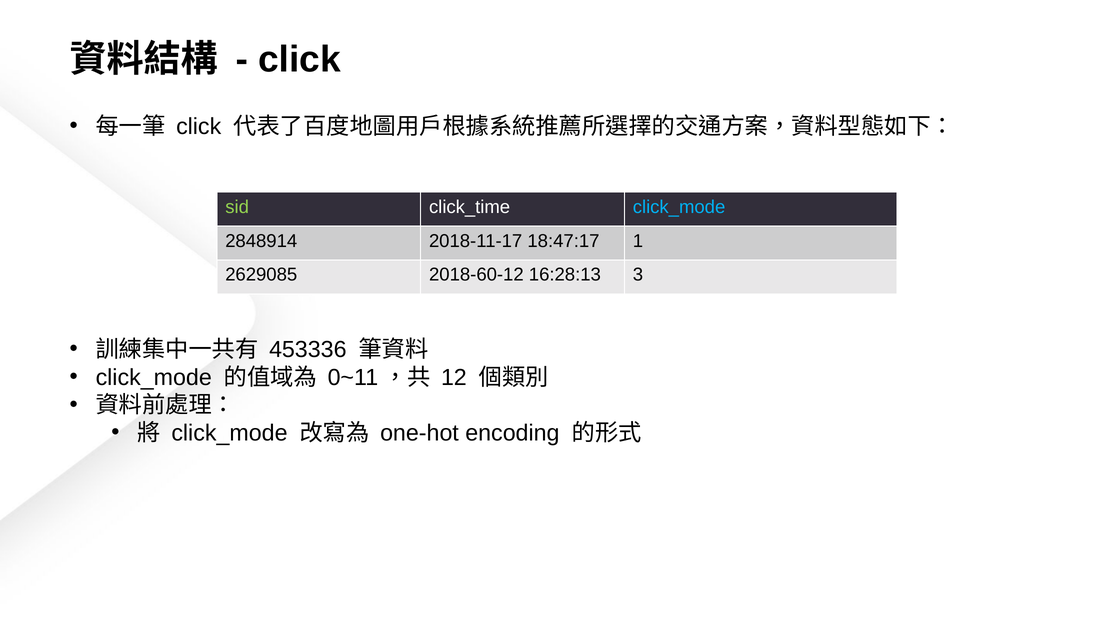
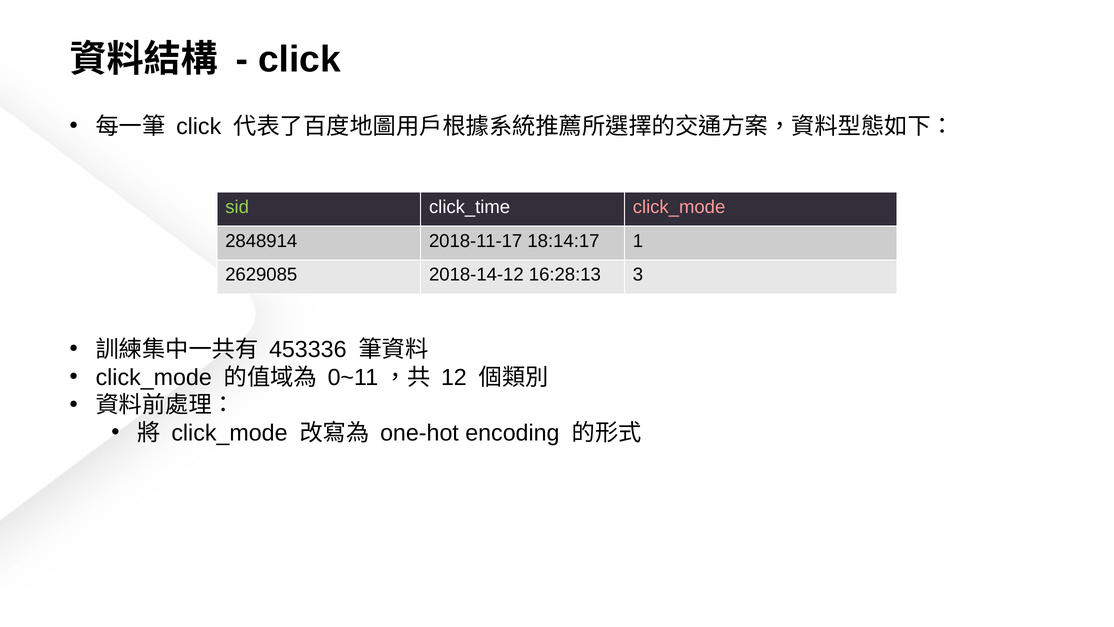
click_mode at (679, 207) colour: light blue -> pink
18:47:17: 18:47:17 -> 18:14:17
2018-60-12: 2018-60-12 -> 2018-14-12
